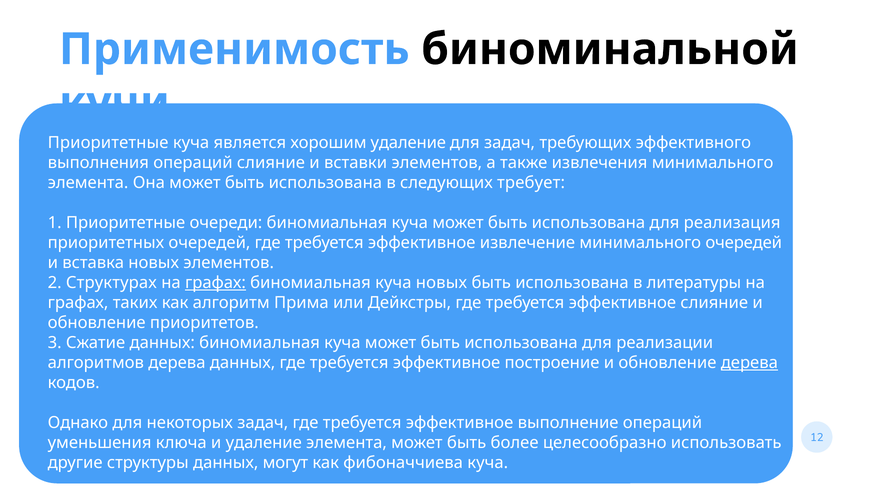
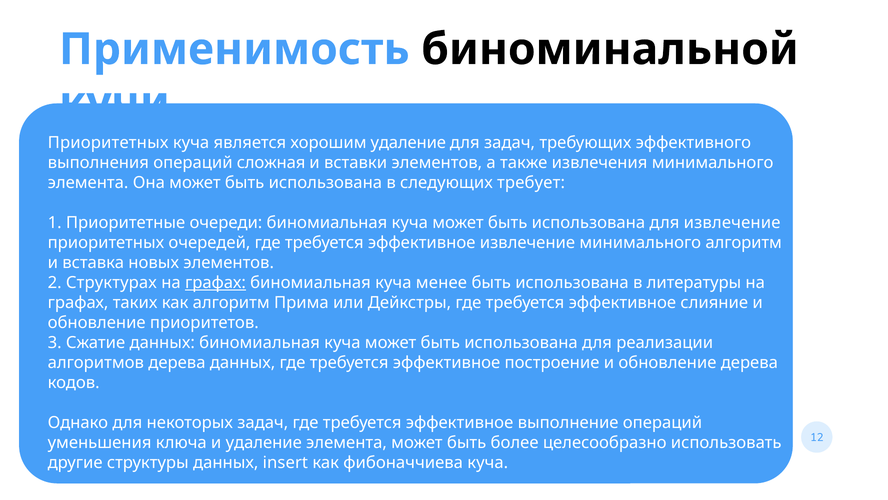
Приоритетные at (108, 143): Приоритетные -> Приоритетных
операций слияние: слияние -> сложная
для реализация: реализация -> извлечение
минимального очередей: очередей -> алгоритм
куча новых: новых -> менее
дерева at (749, 363) underline: present -> none
могут: могут -> insert
